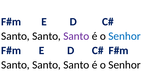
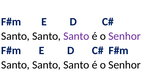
Senhor at (125, 36) colour: blue -> purple
